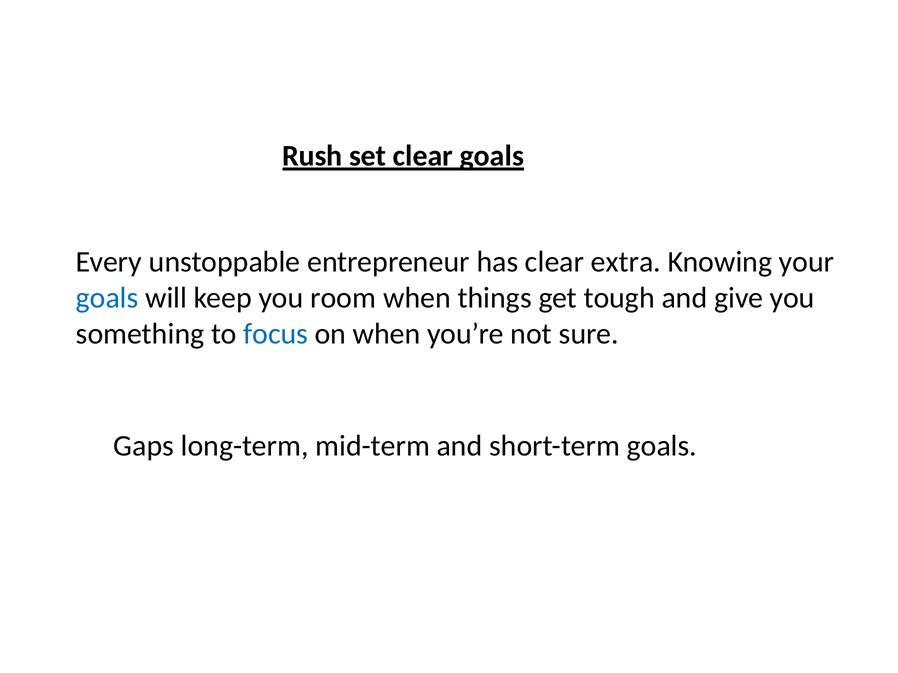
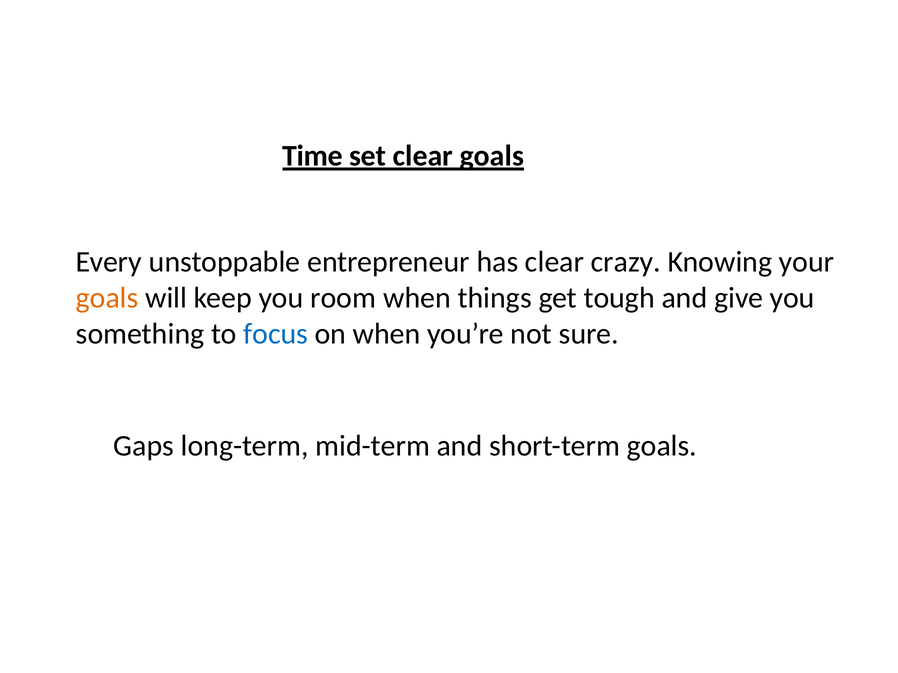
Rush: Rush -> Time
extra: extra -> crazy
goals at (107, 298) colour: blue -> orange
